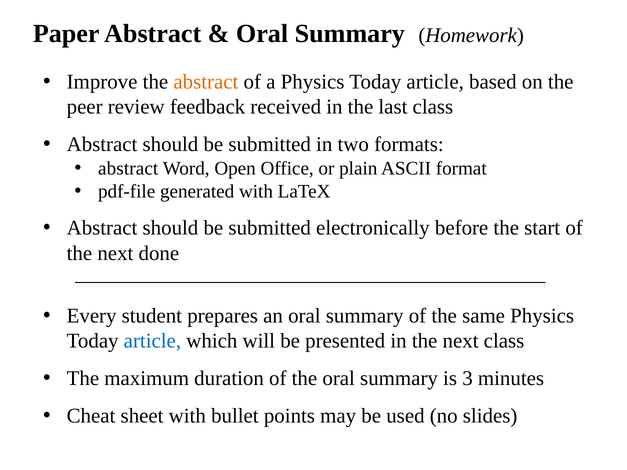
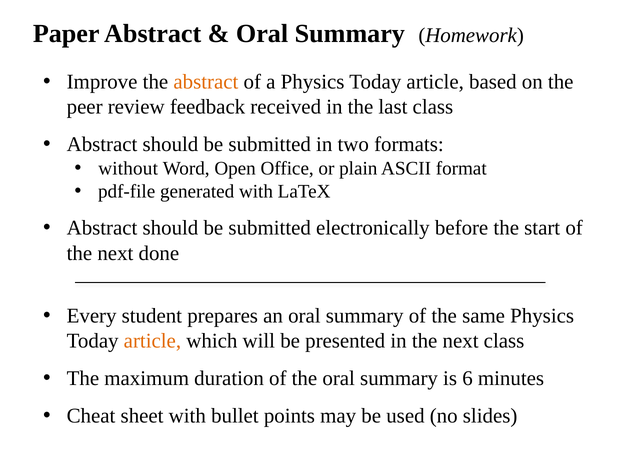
abstract at (128, 169): abstract -> without
article at (152, 341) colour: blue -> orange
3: 3 -> 6
